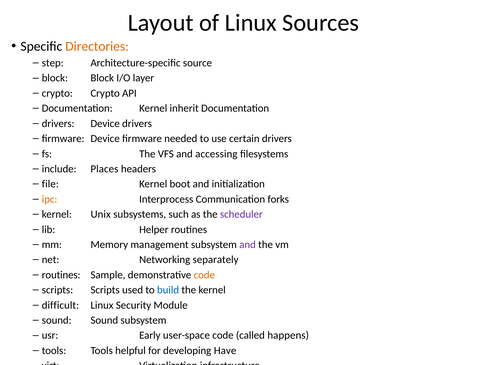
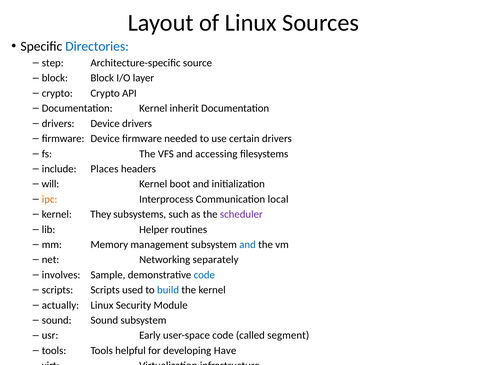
Directories colour: orange -> blue
file: file -> will
forks: forks -> local
Unix: Unix -> They
and at (248, 245) colour: purple -> blue
routines at (61, 275): routines -> involves
code at (204, 275) colour: orange -> blue
difficult: difficult -> actually
happens: happens -> segment
